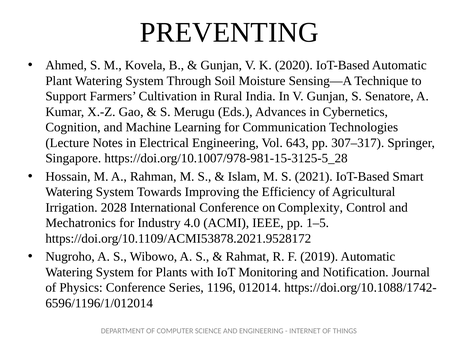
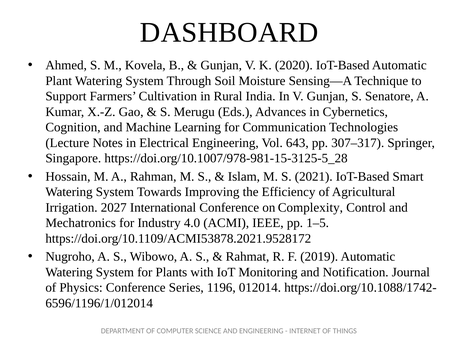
PREVENTING: PREVENTING -> DASHBOARD
2028: 2028 -> 2027
